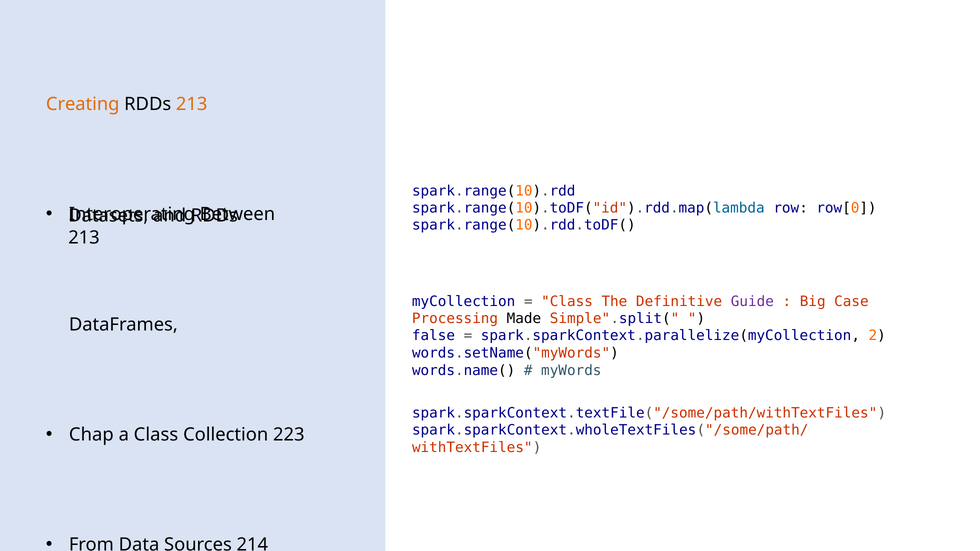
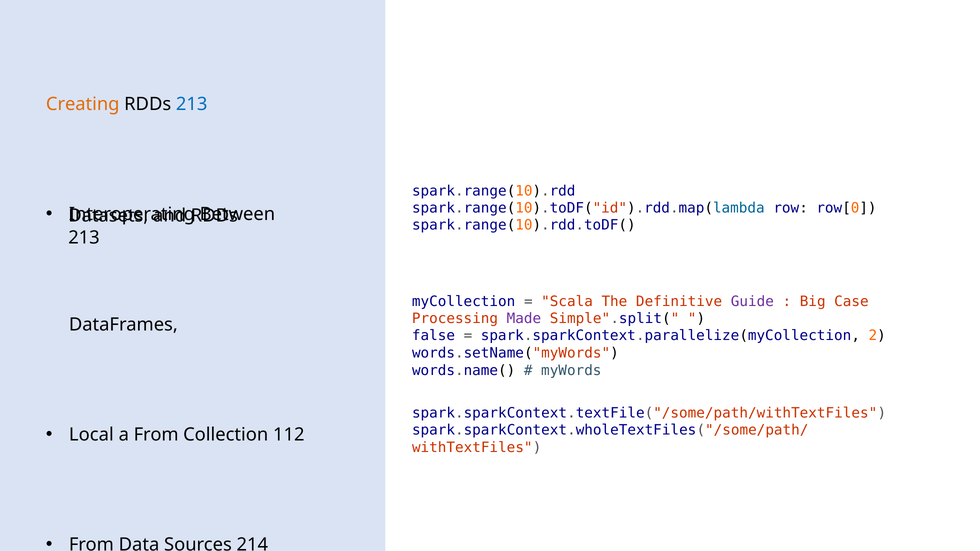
213 at (192, 104) colour: orange -> blue
Class at (567, 302): Class -> Scala
Made colour: black -> purple
Chap: Chap -> Local
a Class: Class -> From
223: 223 -> 112
